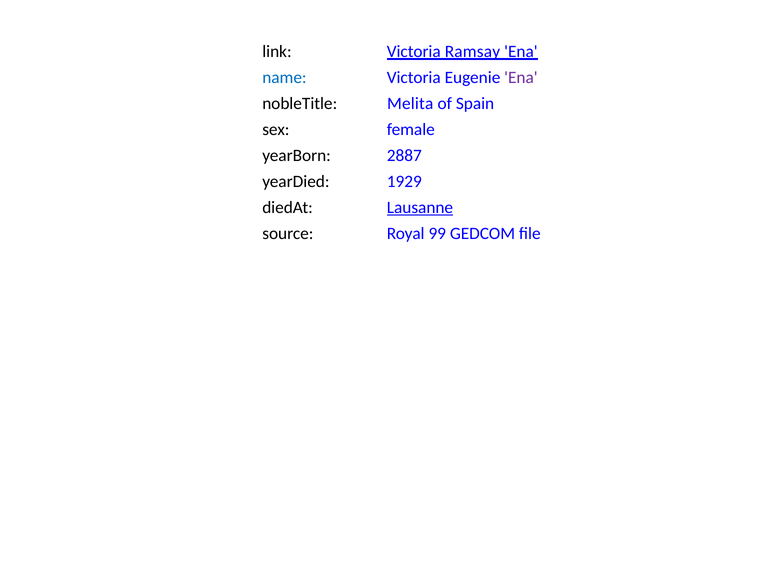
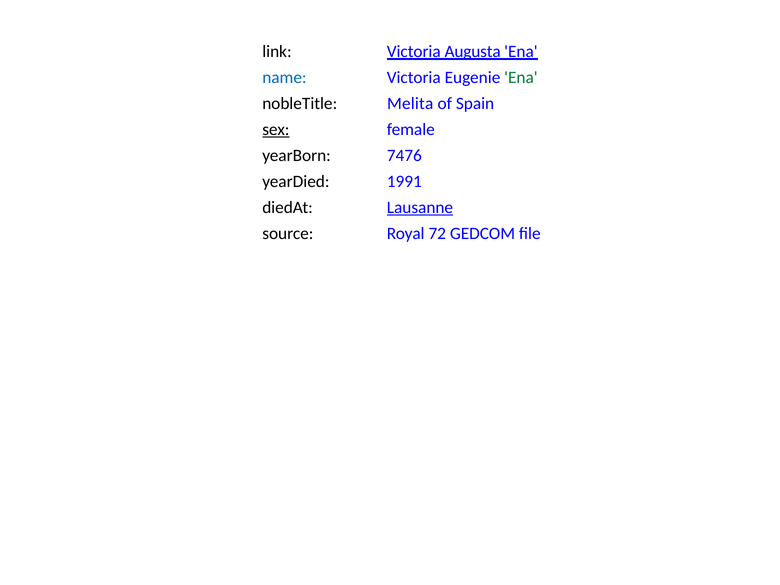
Ramsay: Ramsay -> Augusta
Ena at (521, 77) colour: purple -> green
sex underline: none -> present
2887: 2887 -> 7476
1929: 1929 -> 1991
99: 99 -> 72
